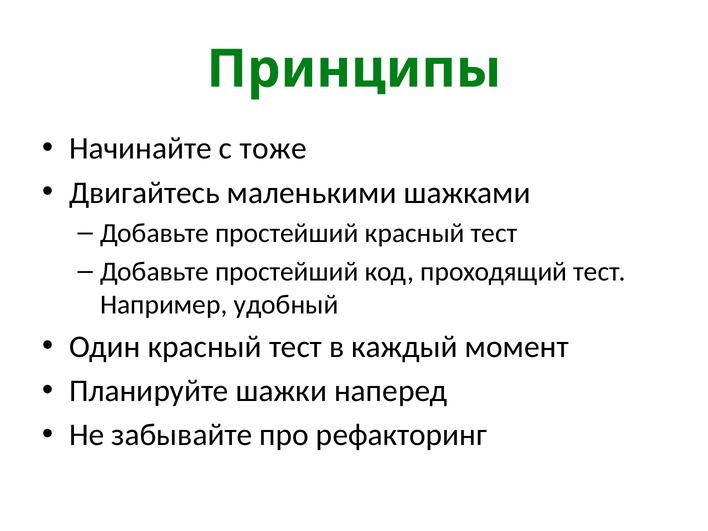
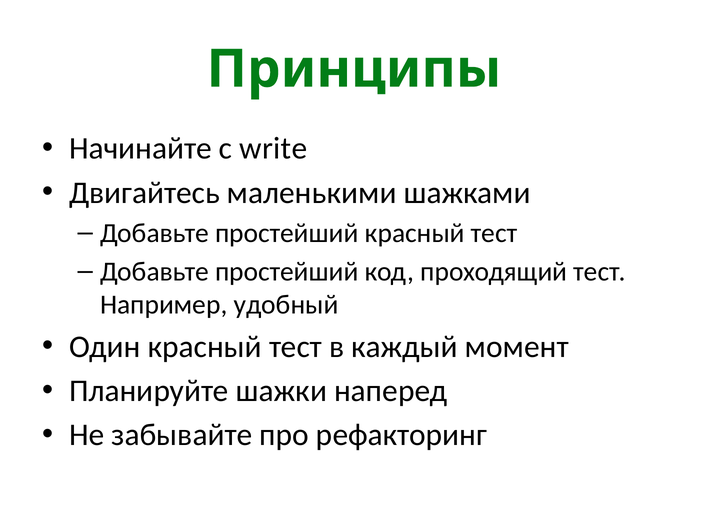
тоже: тоже -> write
